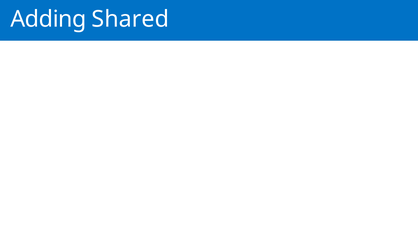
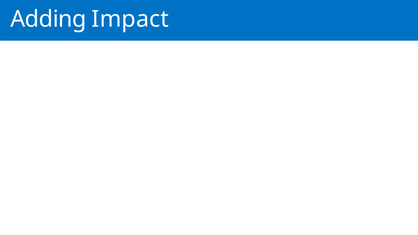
Shared: Shared -> Impact
